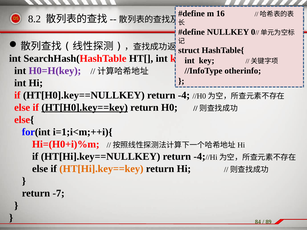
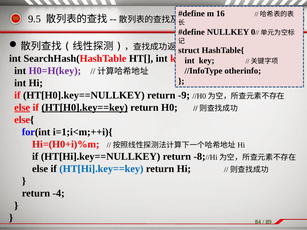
8.2: 8.2 -> 9.5
HT[H0].key==NULLKEY return -4: -4 -> -9
else at (22, 108) underline: none -> present
HT[Hi].key==NULLKEY return -4: -4 -> -8
HT[Hi].key==key colour: orange -> blue
-7: -7 -> -4
